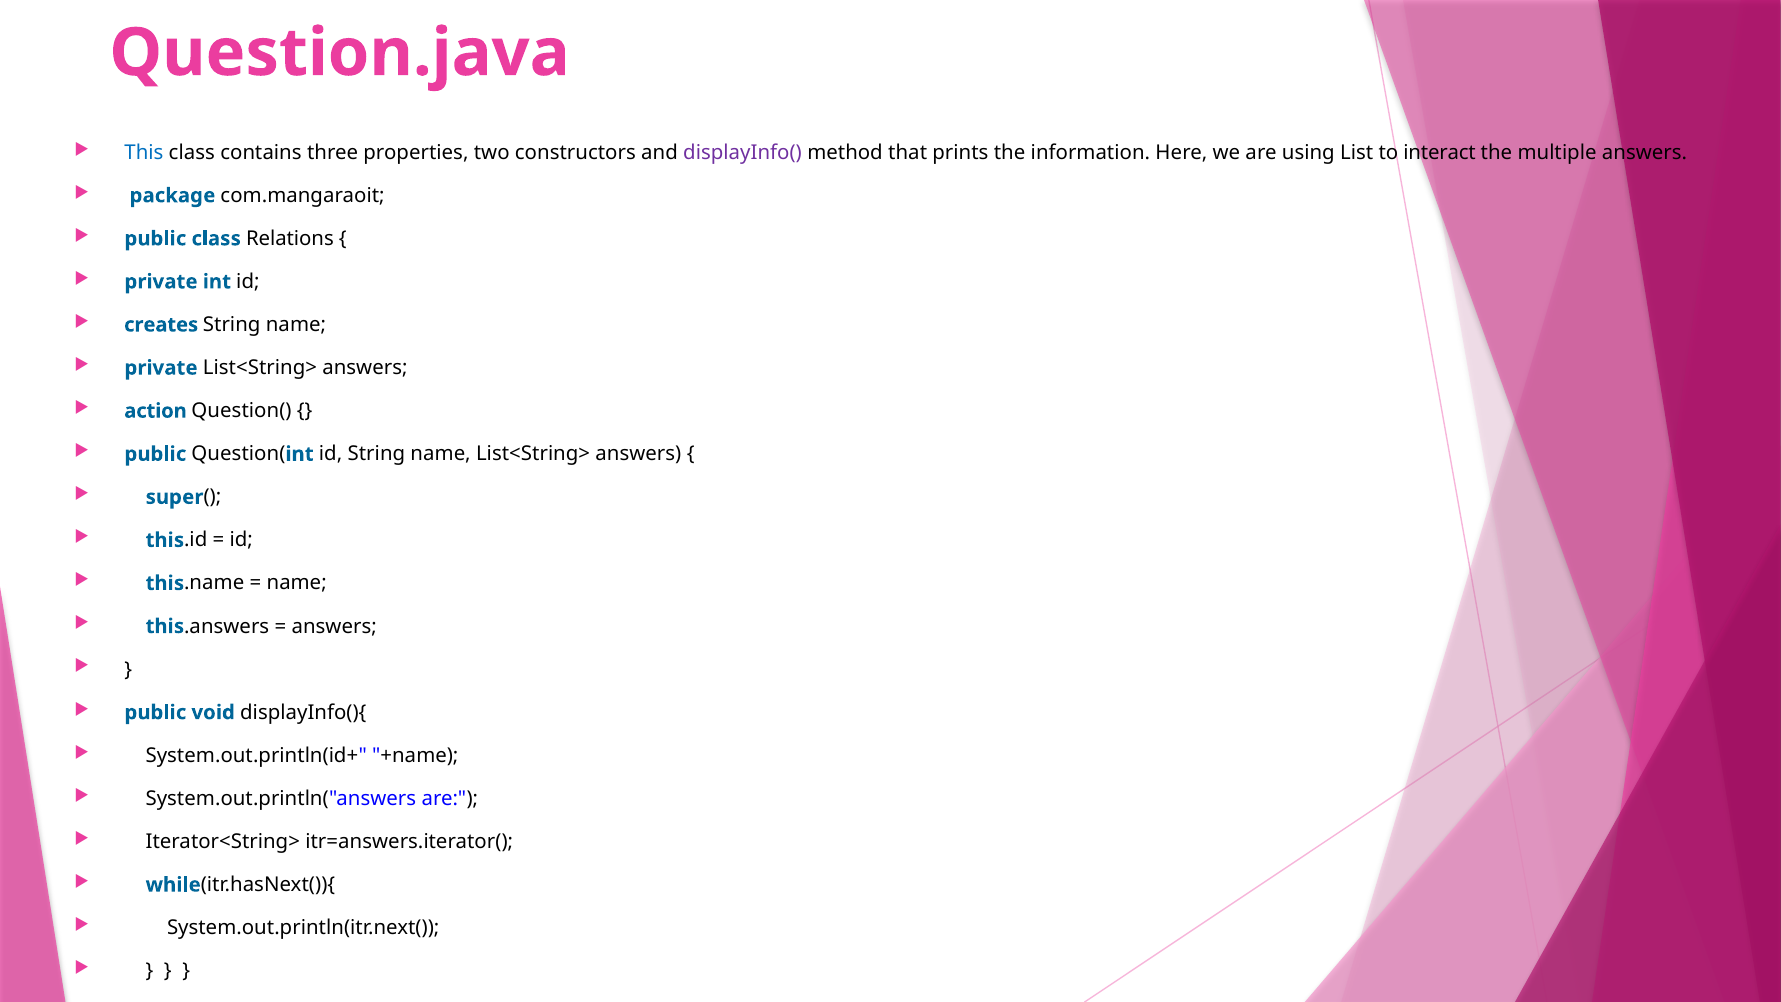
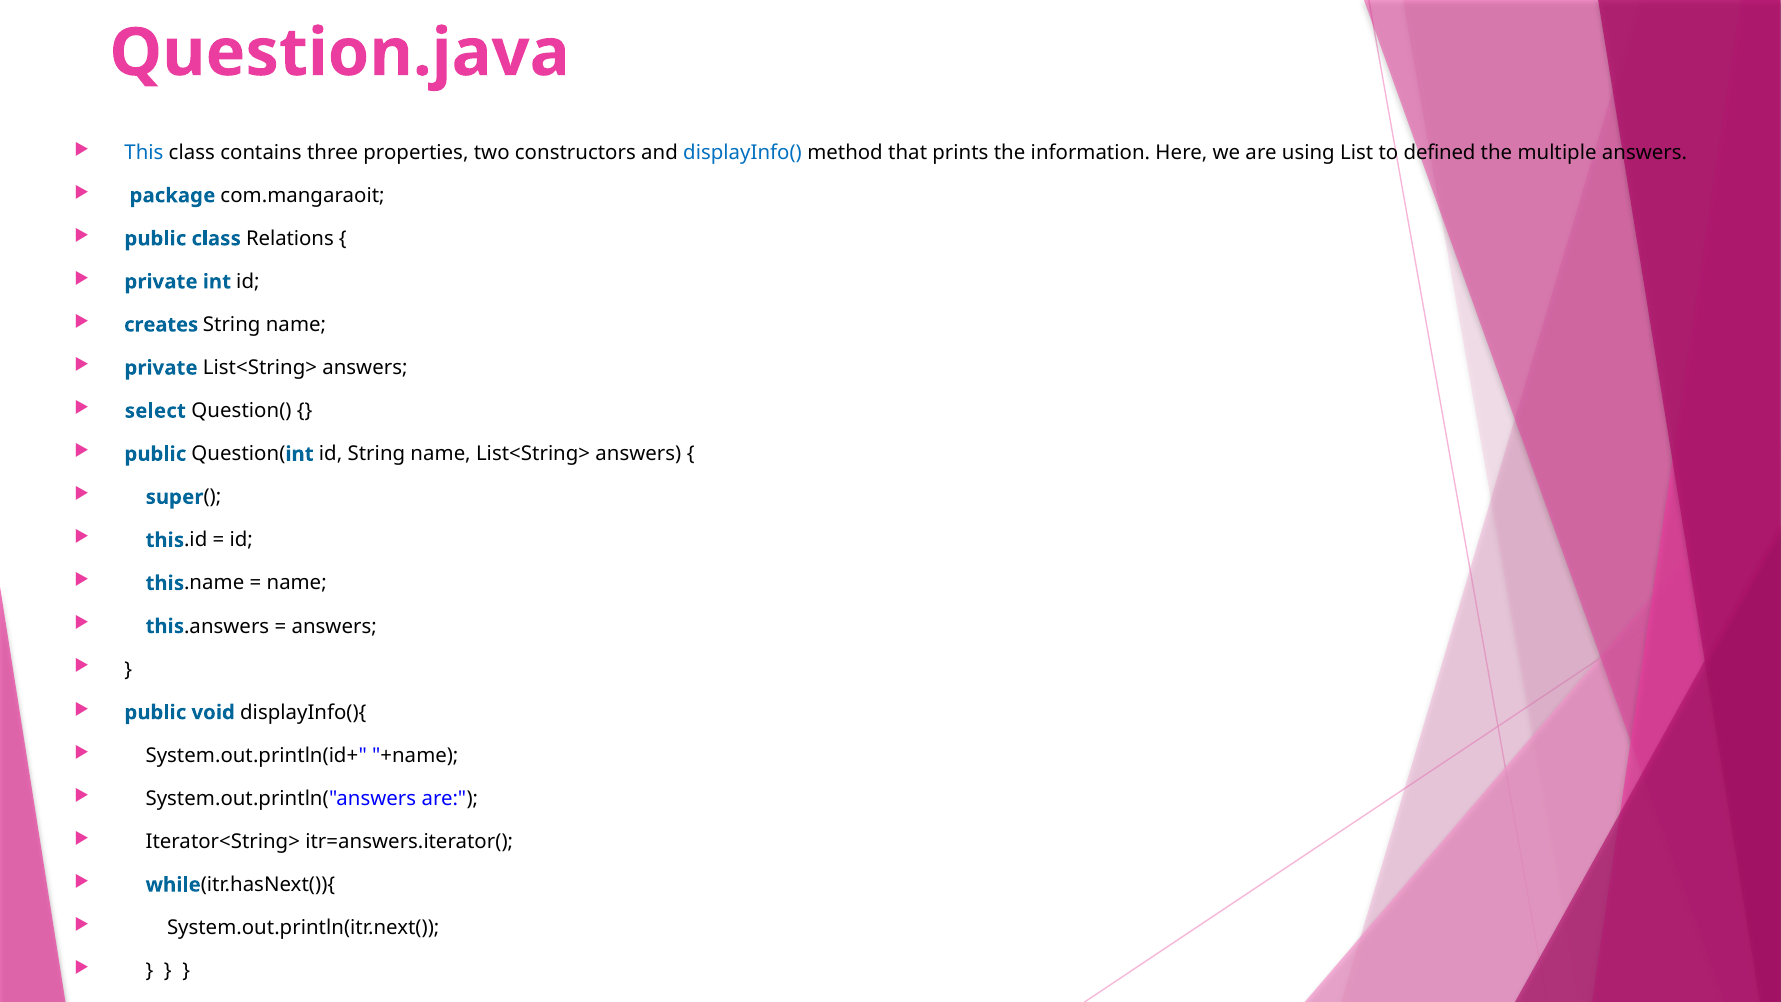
displayInfo( colour: purple -> blue
interact: interact -> defined
action: action -> select
